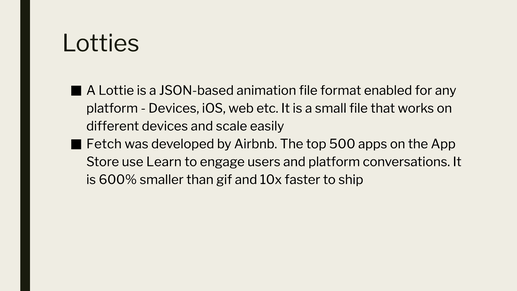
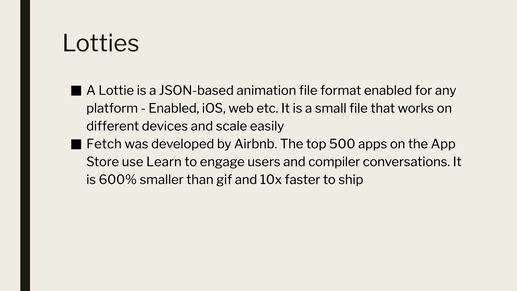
Devices at (174, 108): Devices -> Enabled
and platform: platform -> compiler
